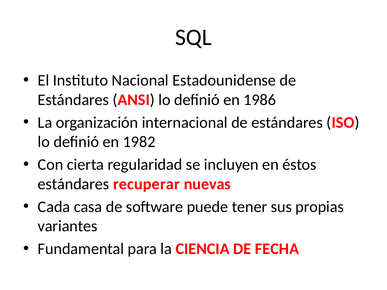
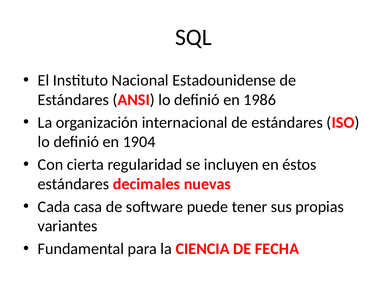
1982: 1982 -> 1904
recuperar: recuperar -> decimales
